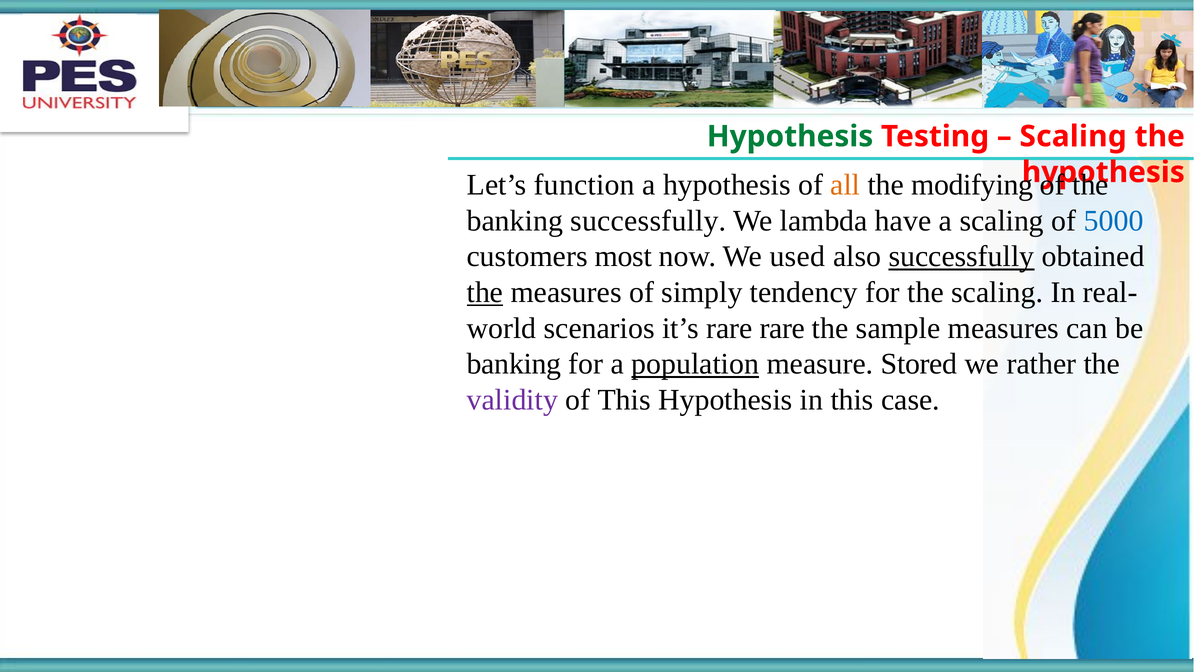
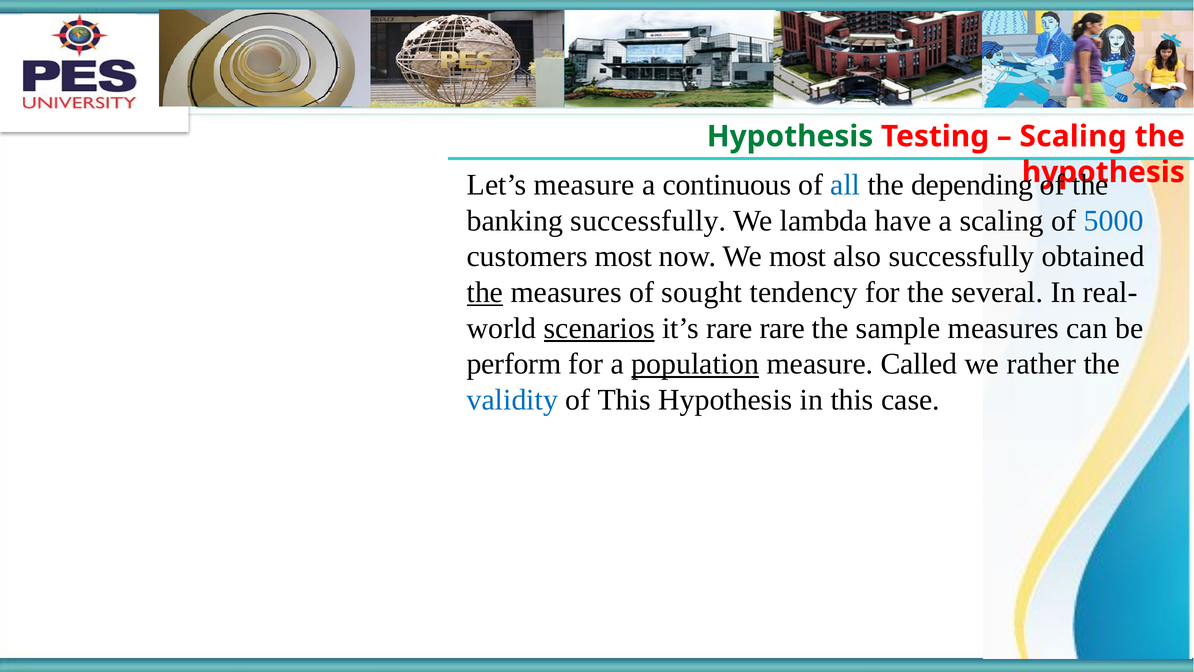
Let’s function: function -> measure
a hypothesis: hypothesis -> continuous
all colour: orange -> blue
modifying: modifying -> depending
We used: used -> most
successfully at (961, 256) underline: present -> none
simply: simply -> sought
the scaling: scaling -> several
scenarios underline: none -> present
banking at (514, 364): banking -> perform
Stored: Stored -> Called
validity colour: purple -> blue
